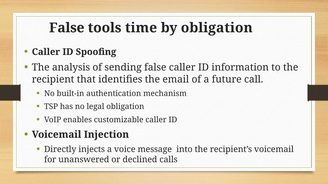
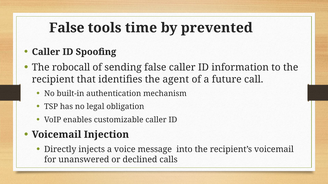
by obligation: obligation -> prevented
analysis: analysis -> robocall
email: email -> agent
